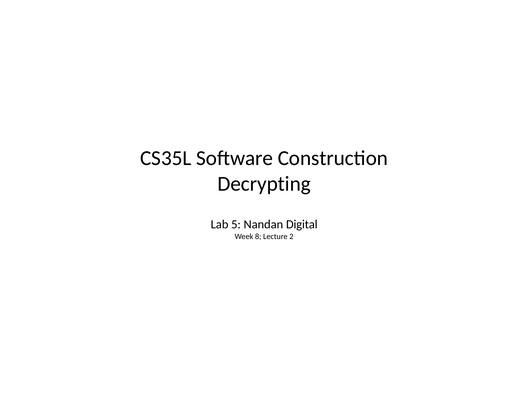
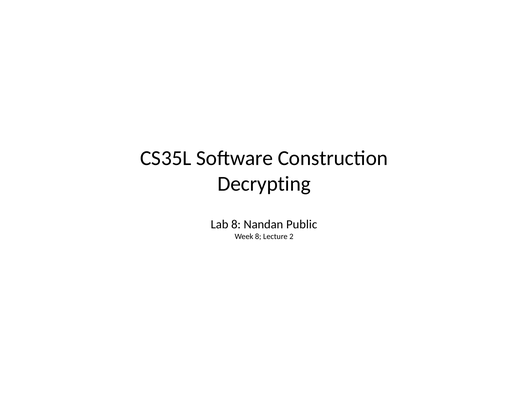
Lab 5: 5 -> 8
Digital: Digital -> Public
